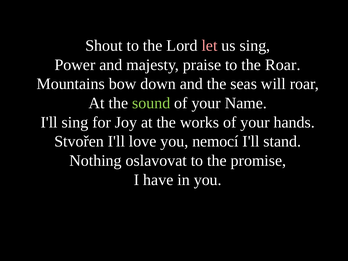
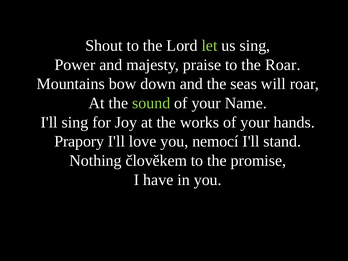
let colour: pink -> light green
Stvořen: Stvořen -> Prapory
oslavovat: oslavovat -> člověkem
